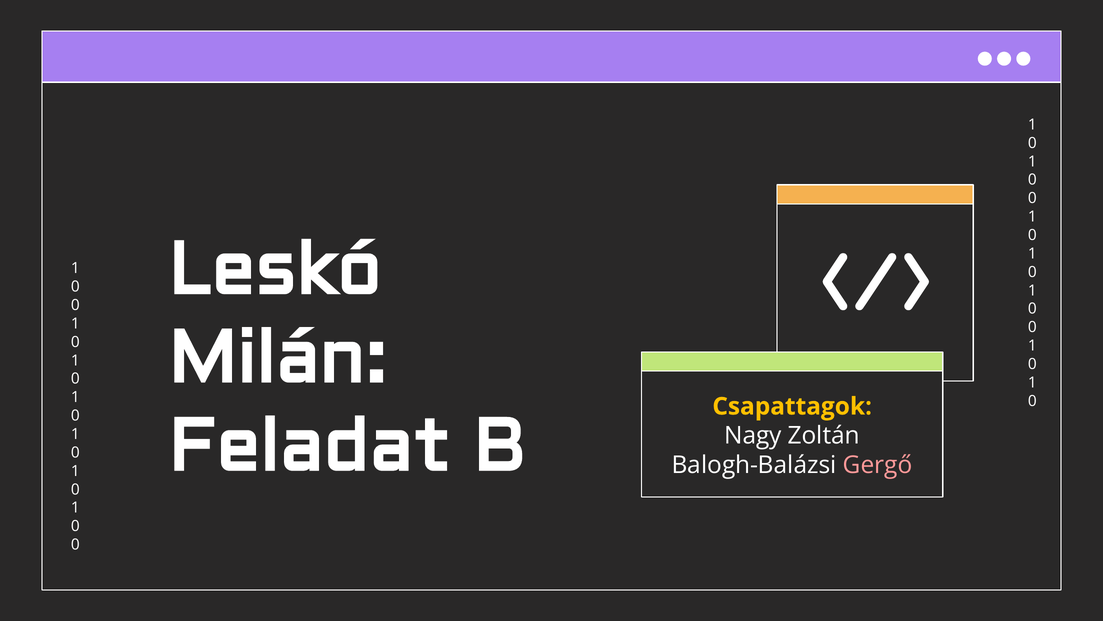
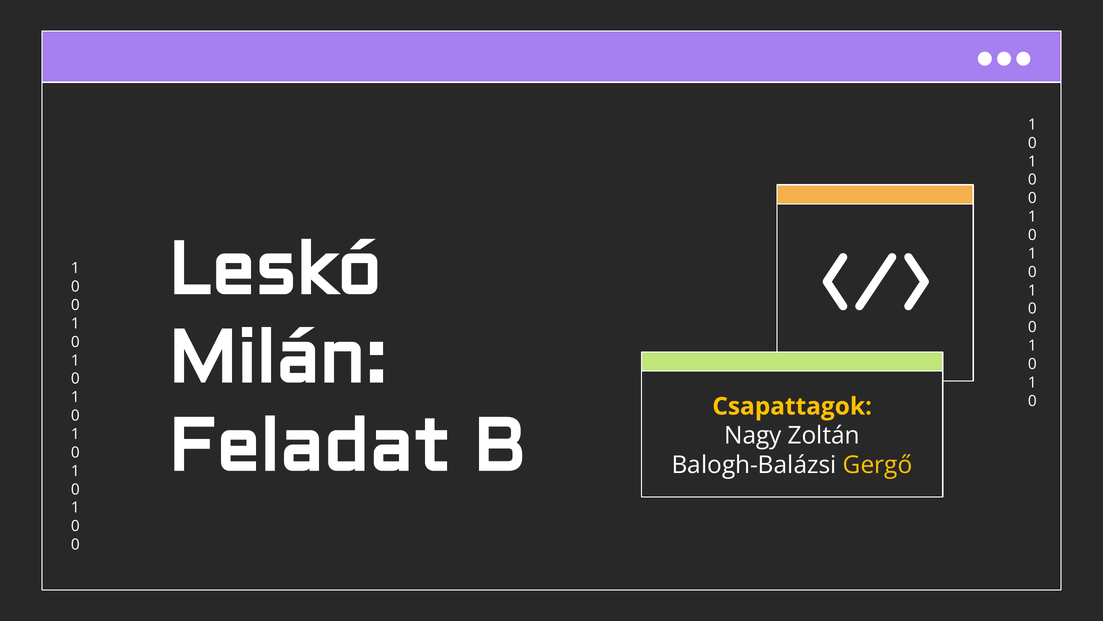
Gergő colour: pink -> yellow
